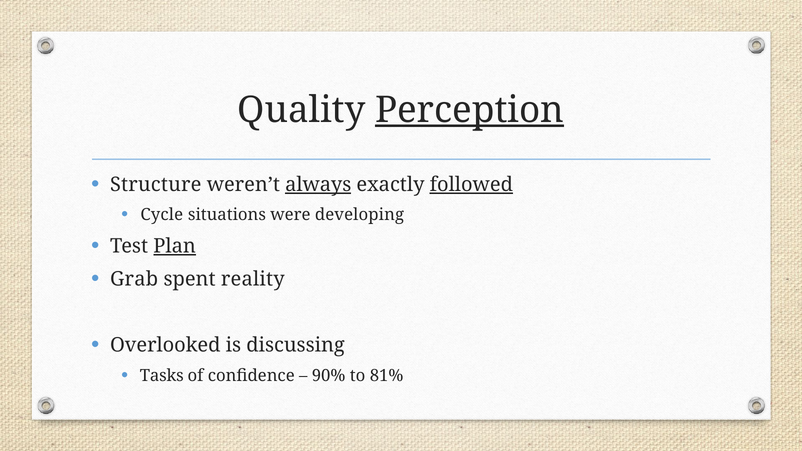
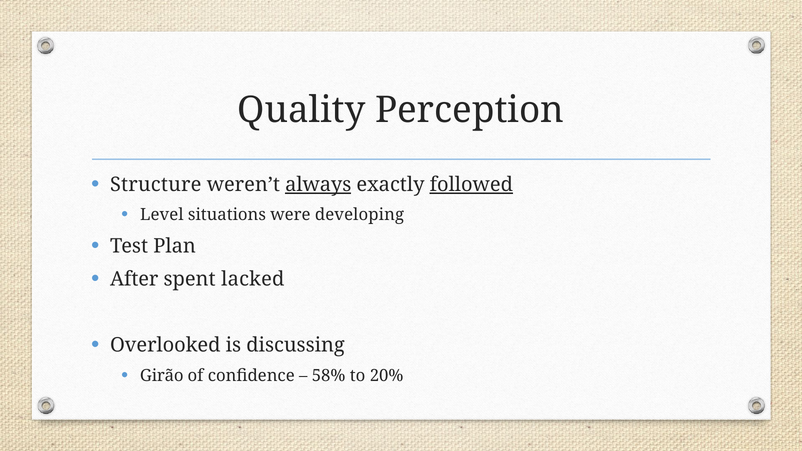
Perception underline: present -> none
Cycle: Cycle -> Level
Plan underline: present -> none
Grab: Grab -> After
reality: reality -> lacked
Tasks: Tasks -> Girão
90%: 90% -> 58%
81%: 81% -> 20%
